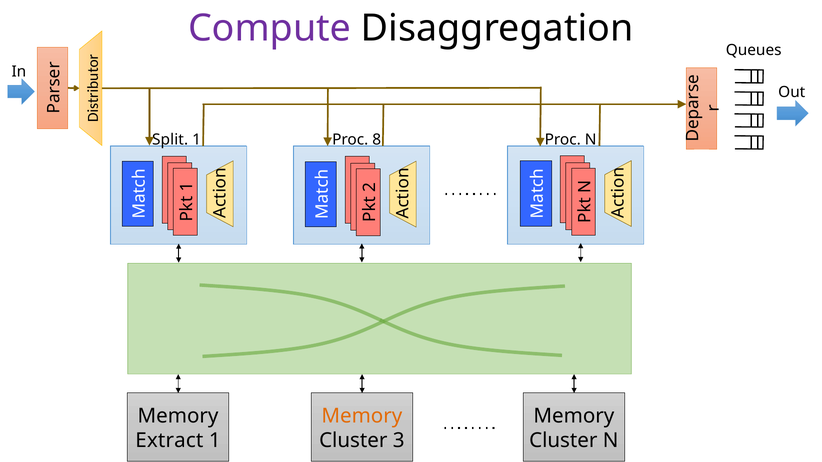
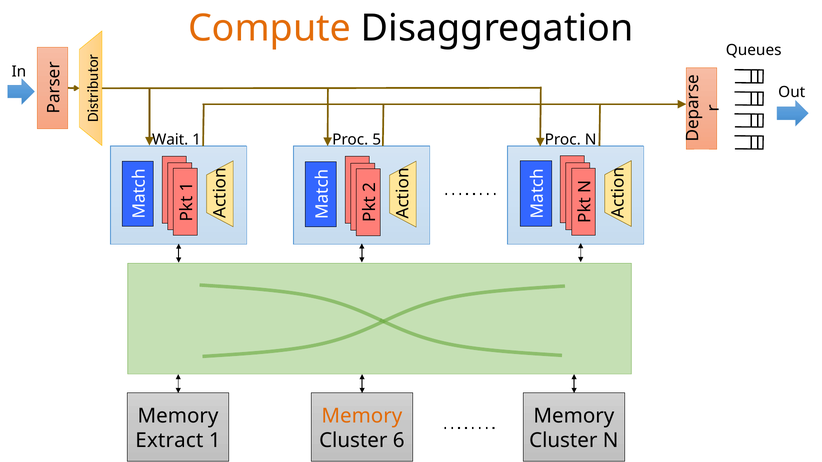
Compute colour: purple -> orange
Split: Split -> Wait
8: 8 -> 5
3: 3 -> 6
